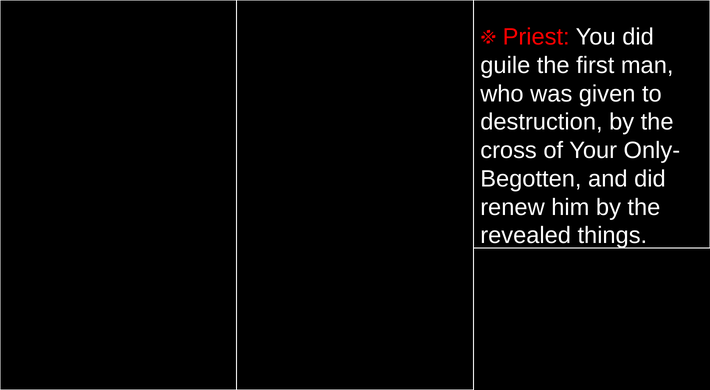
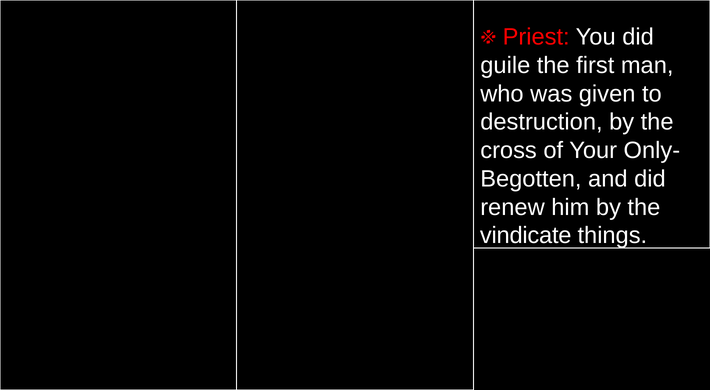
revealed: revealed -> vindicate
